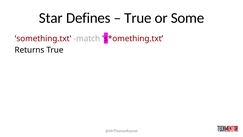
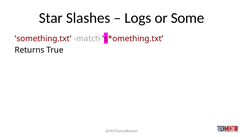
Defines: Defines -> Slashes
True at (138, 18): True -> Logs
